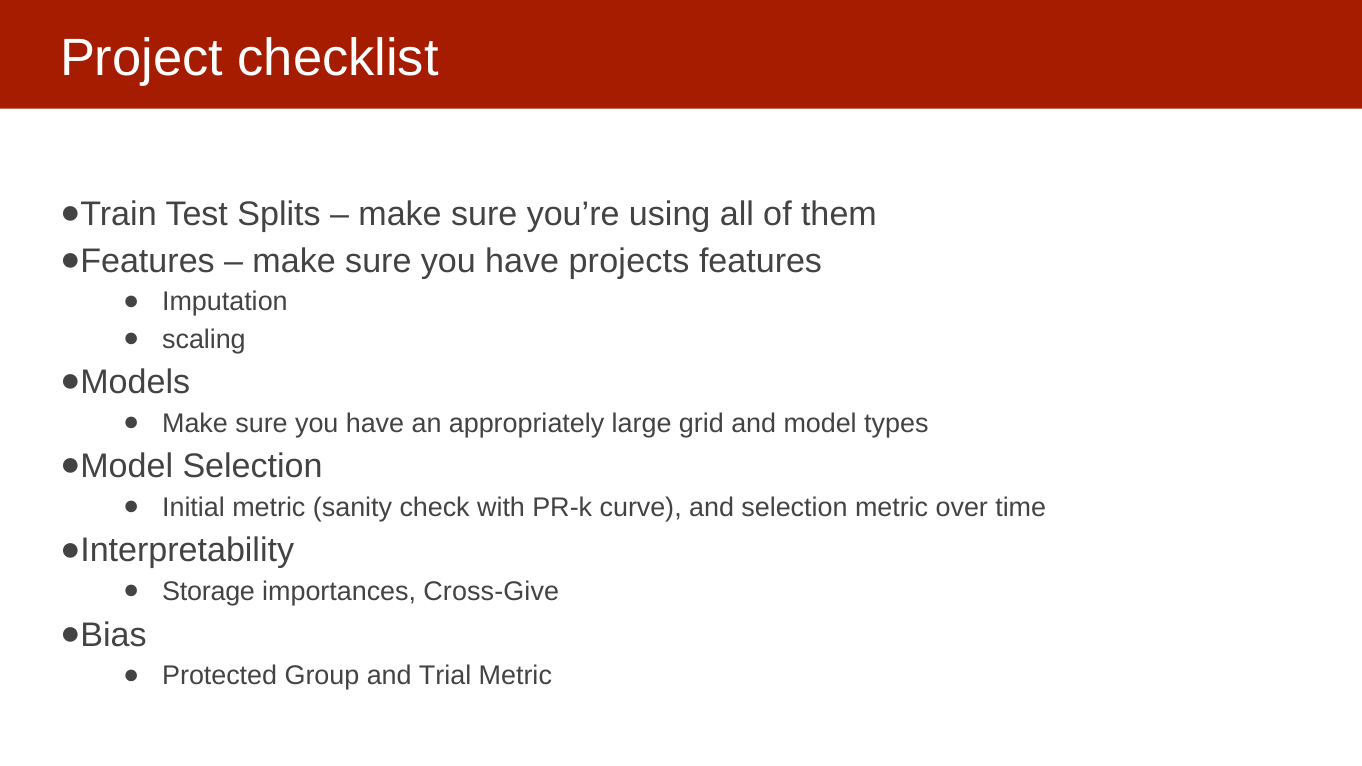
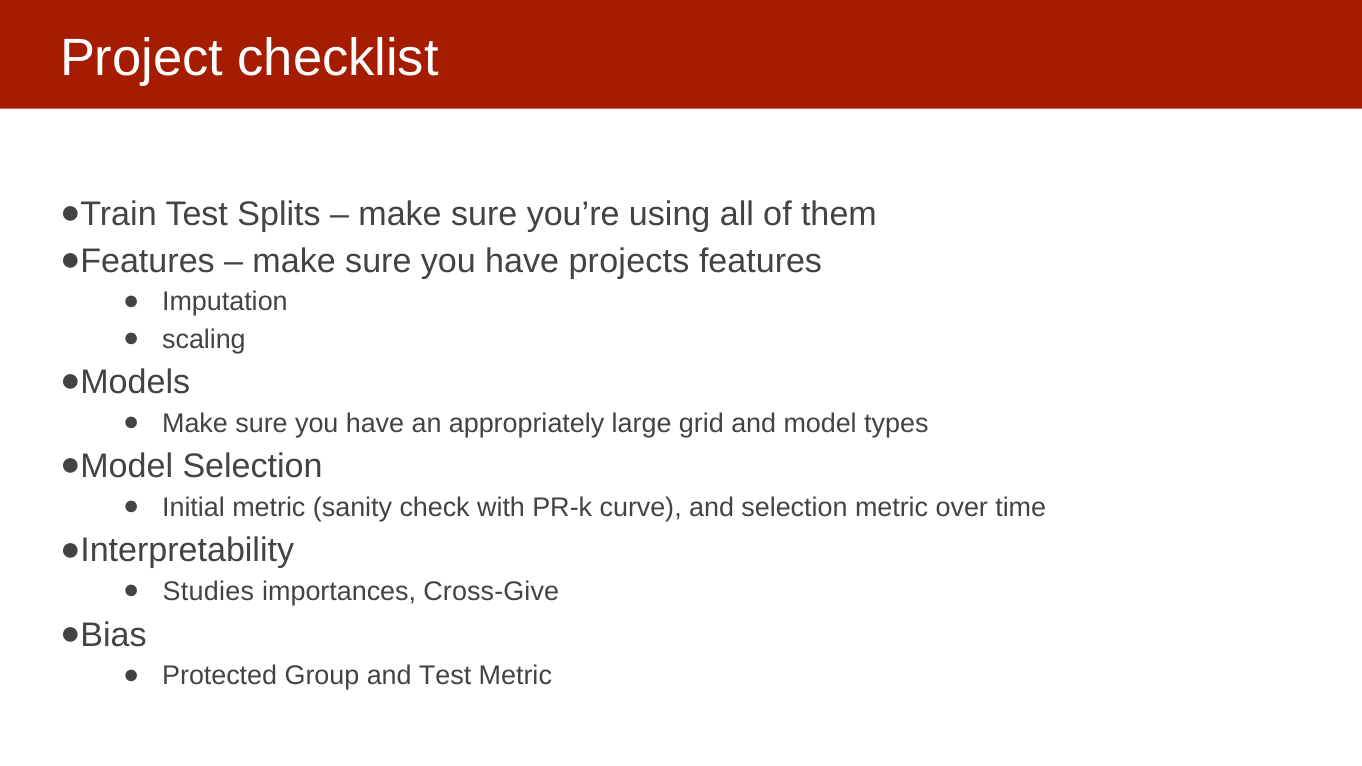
Storage: Storage -> Studies
and Trial: Trial -> Test
